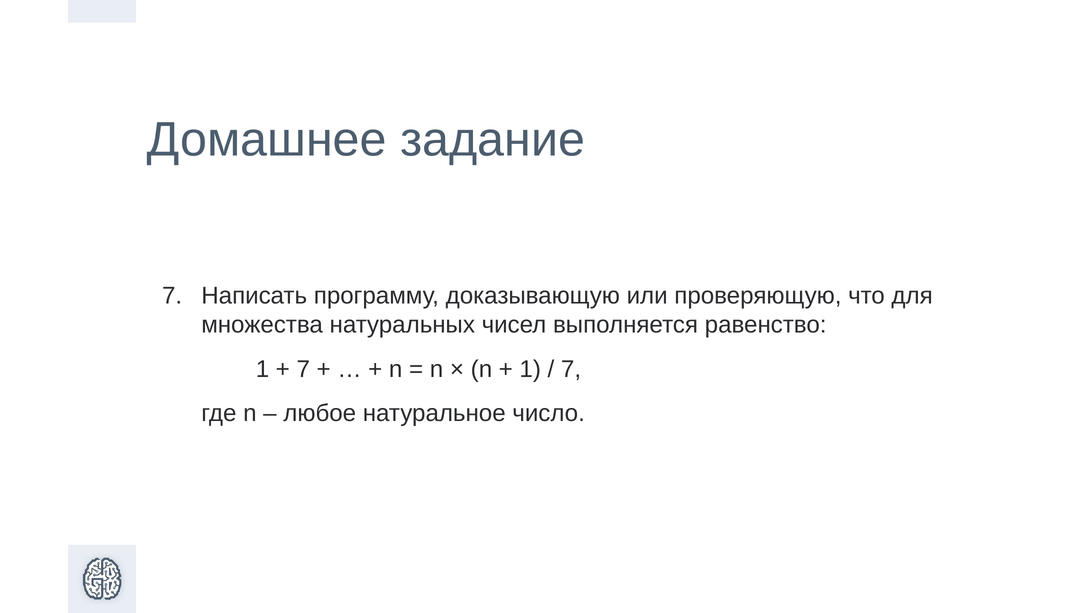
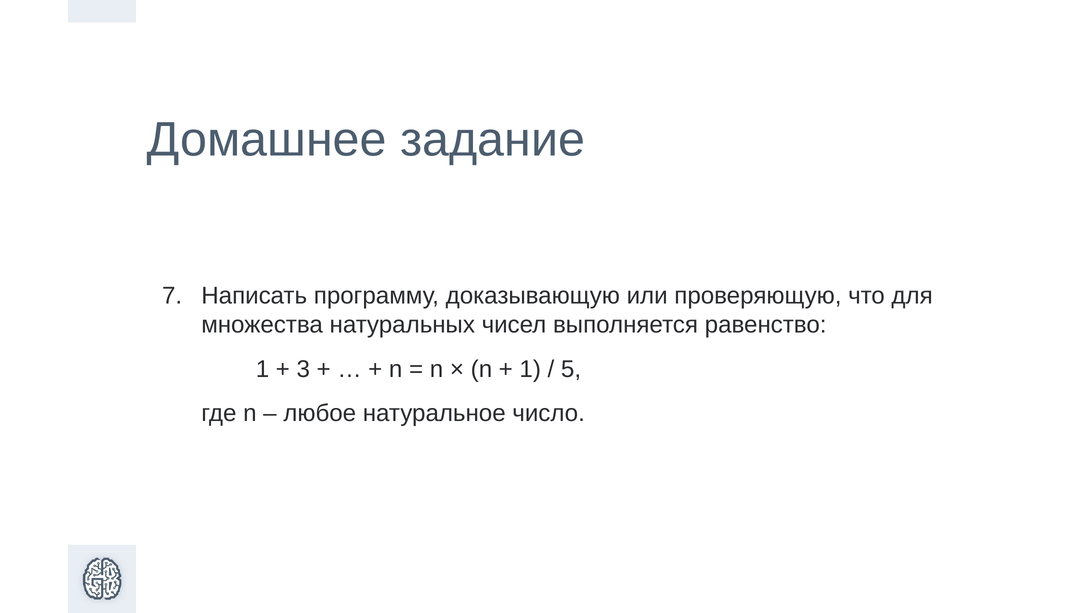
7 at (303, 369): 7 -> 3
7 at (571, 369): 7 -> 5
